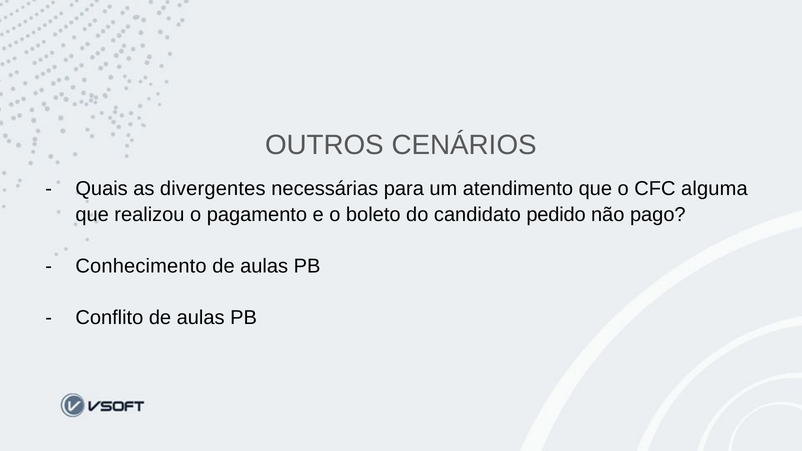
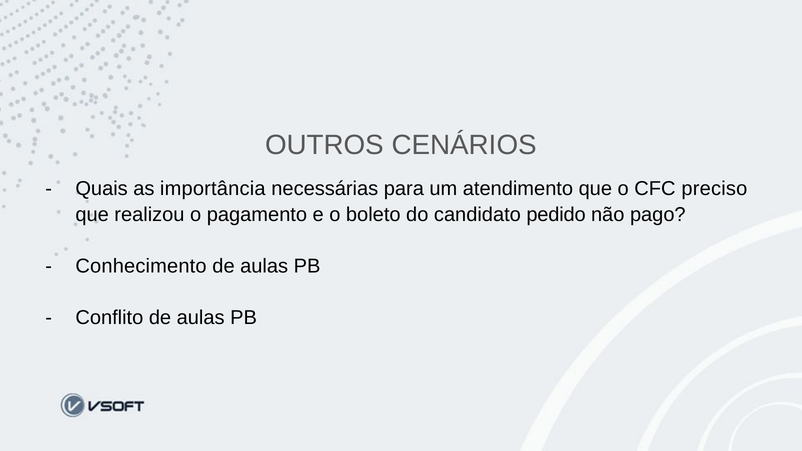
divergentes: divergentes -> importância
alguma: alguma -> preciso
